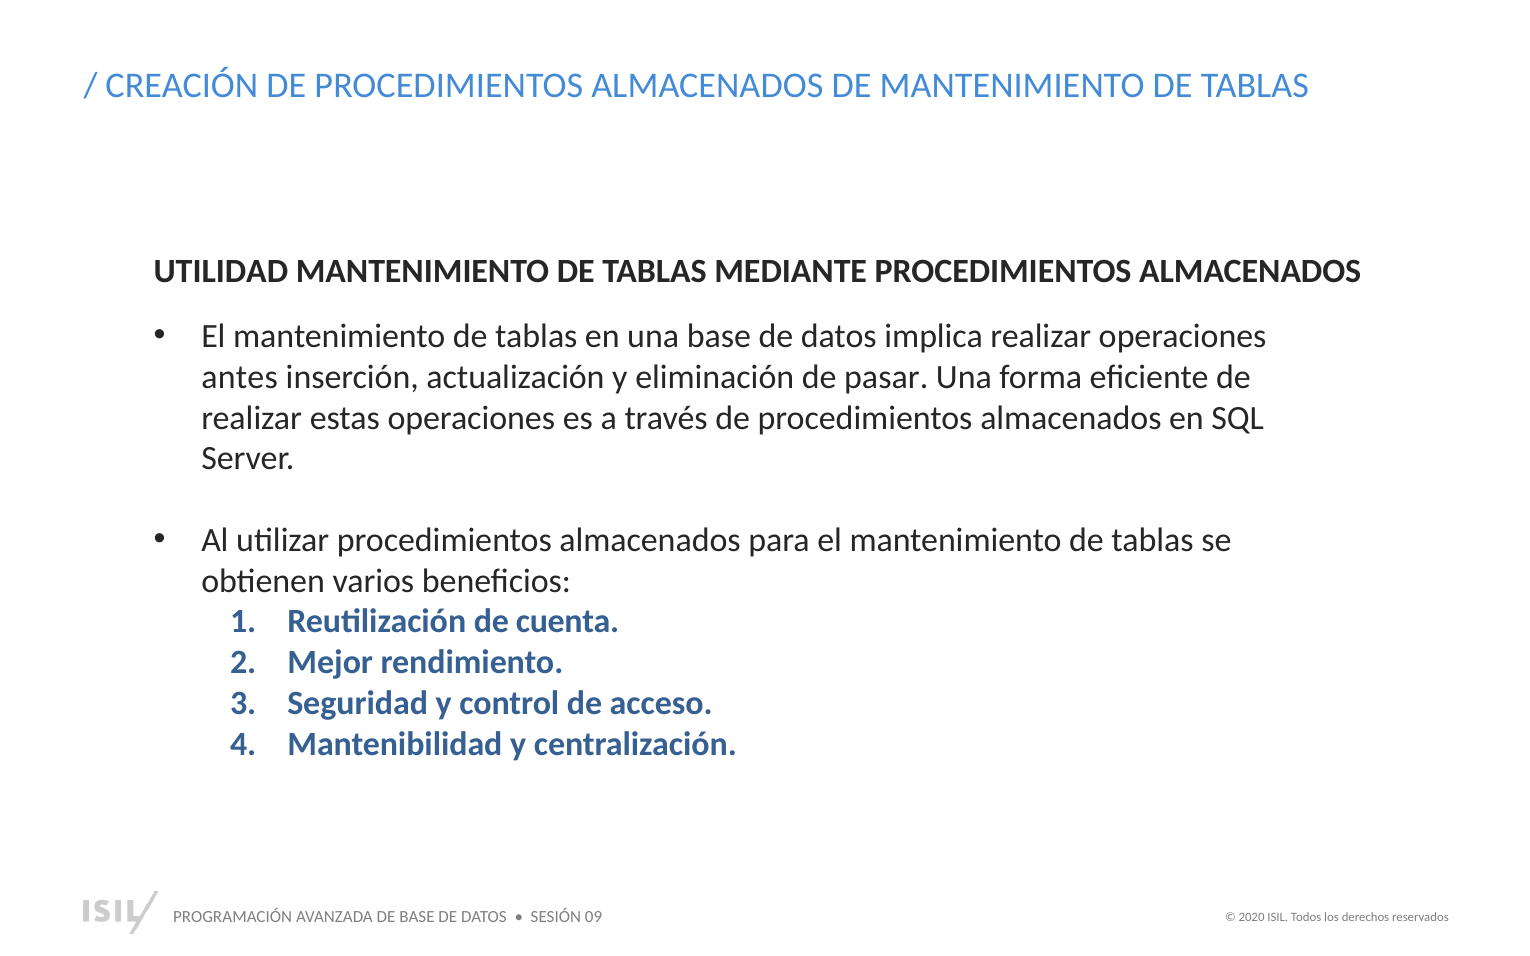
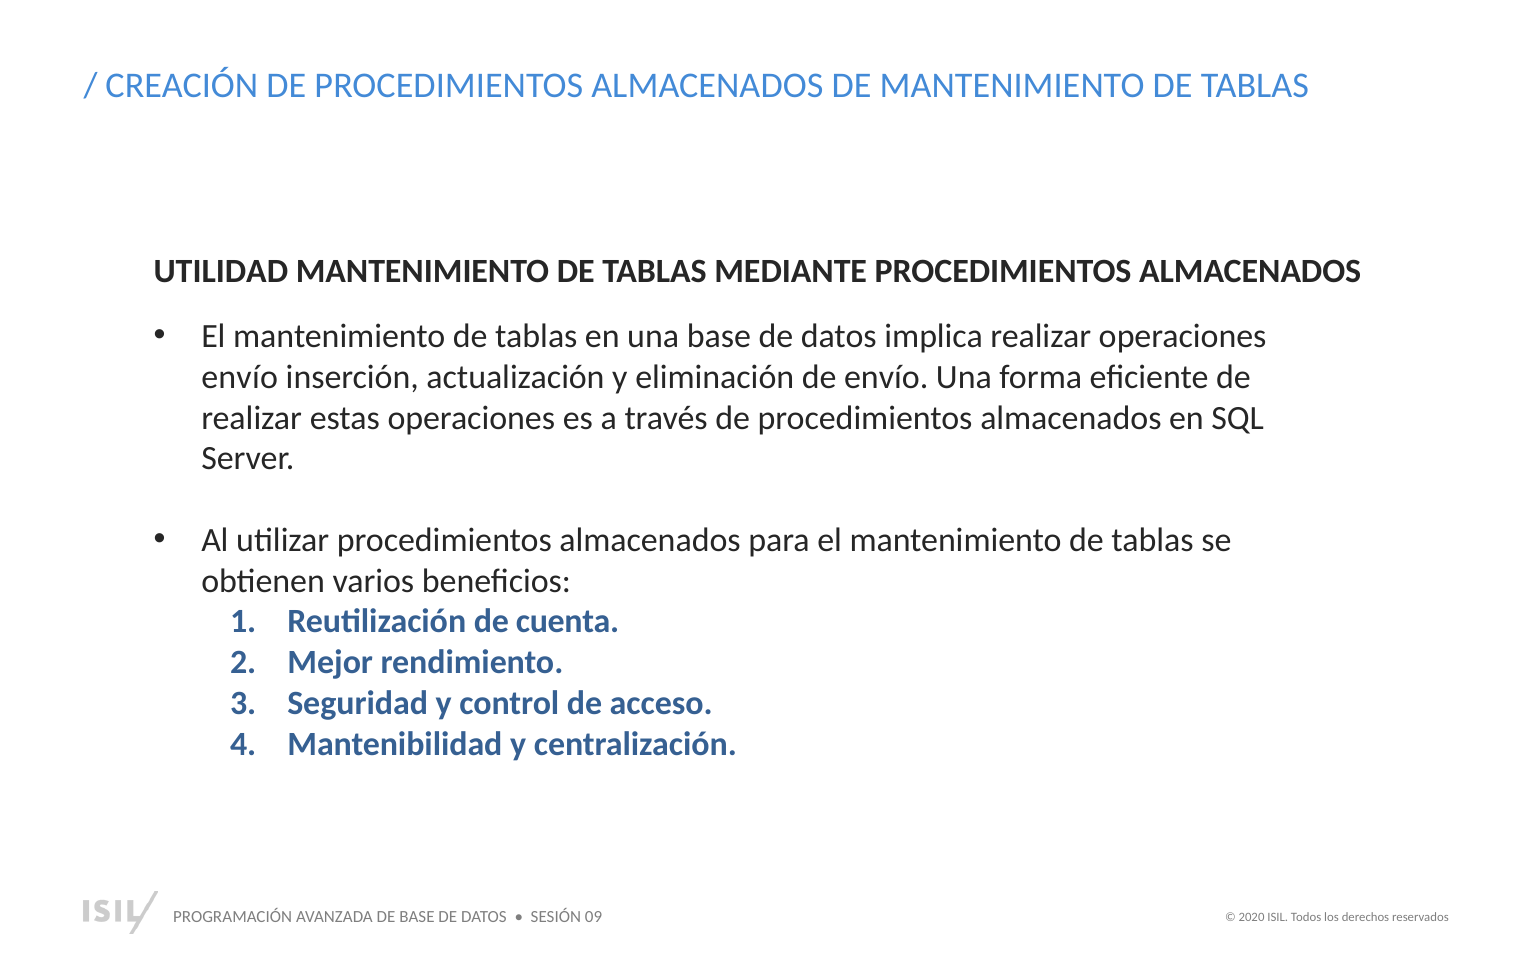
antes at (240, 377): antes -> envío
de pasar: pasar -> envío
